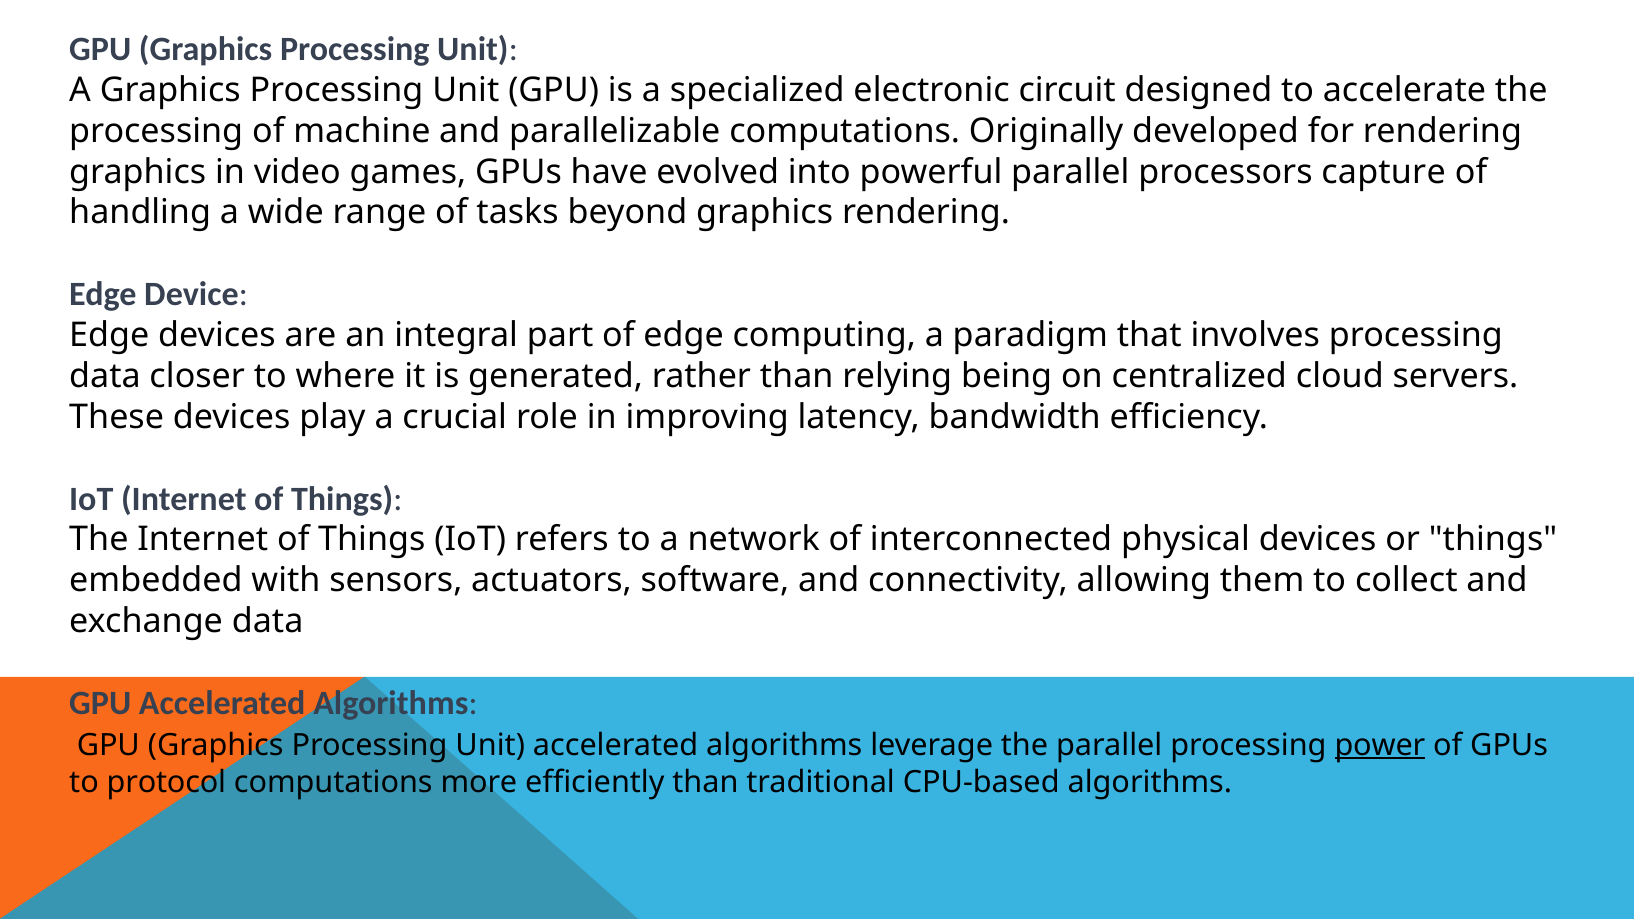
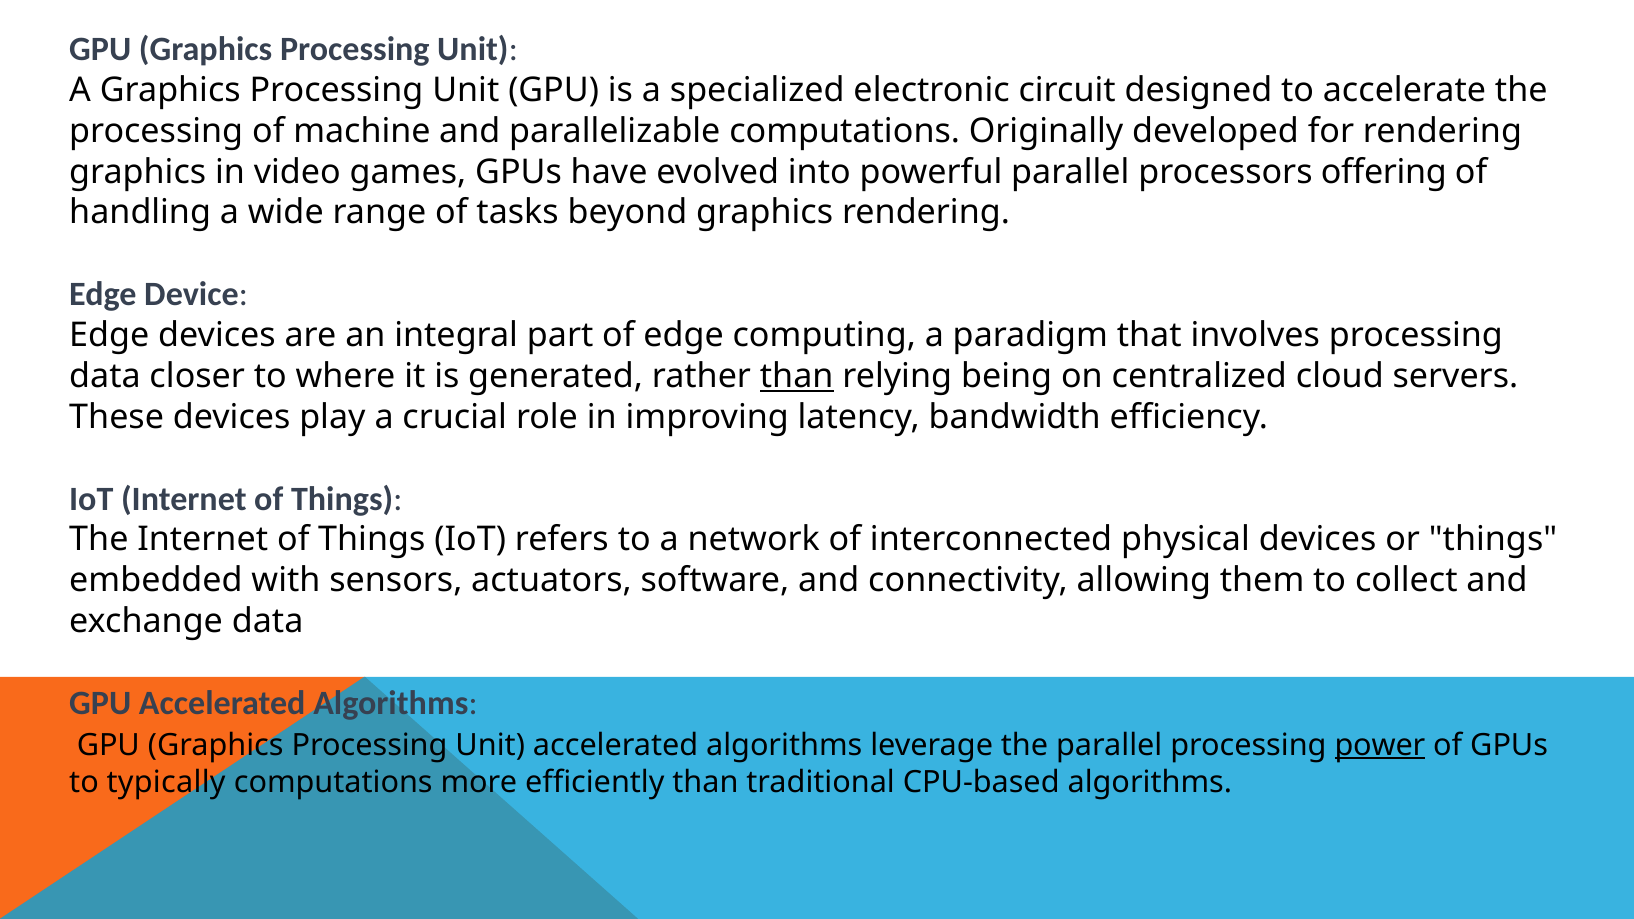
capture: capture -> offering
than at (797, 376) underline: none -> present
protocol: protocol -> typically
